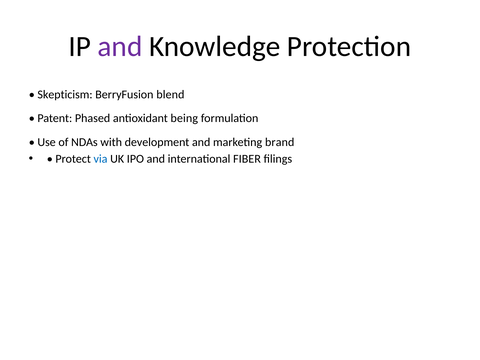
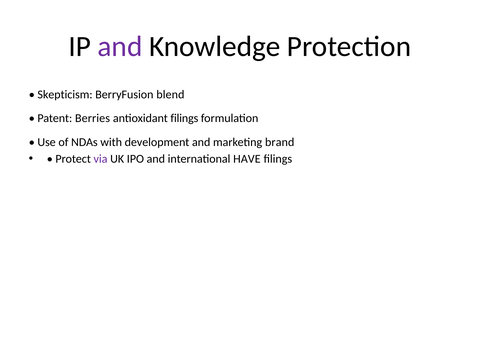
Phased: Phased -> Berries
antioxidant being: being -> filings
via colour: blue -> purple
FIBER: FIBER -> HAVE
